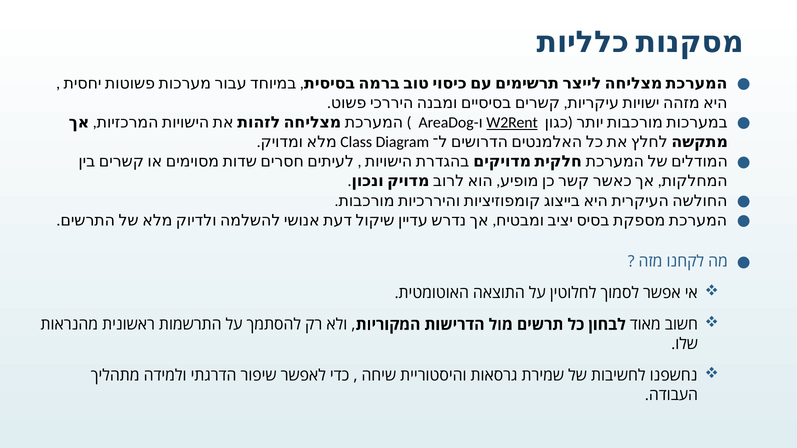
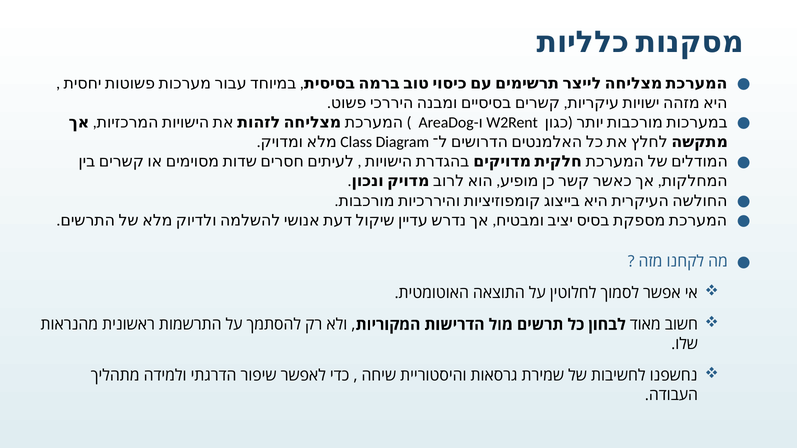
W2Rent underline: present -> none
